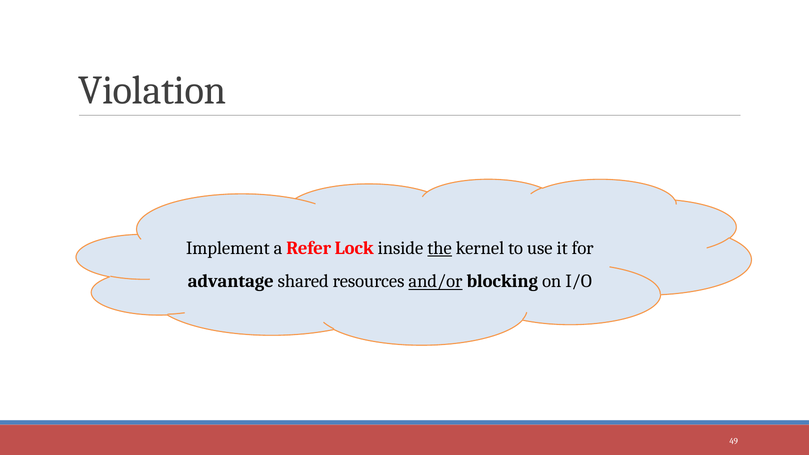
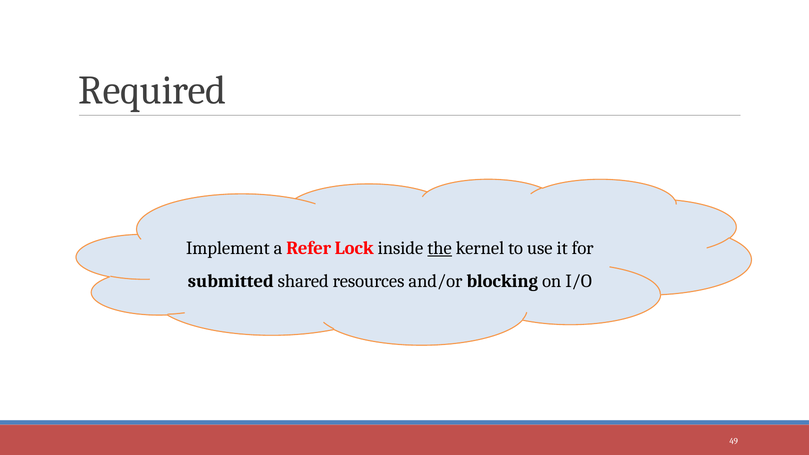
Violation: Violation -> Required
advantage: advantage -> submitted
and/or underline: present -> none
